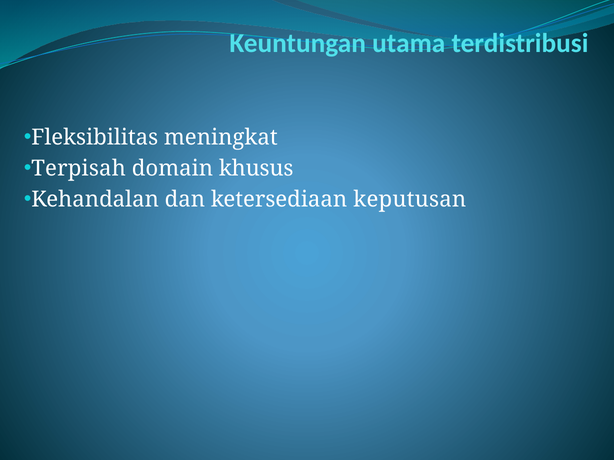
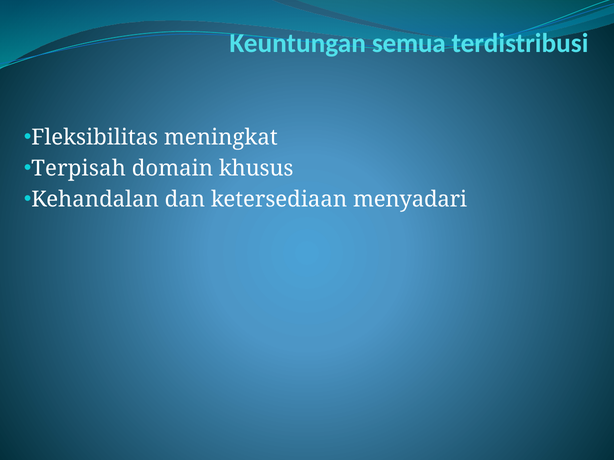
utama: utama -> semua
keputusan: keputusan -> menyadari
